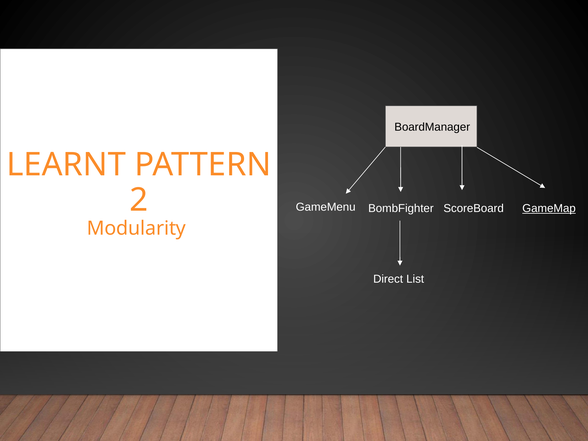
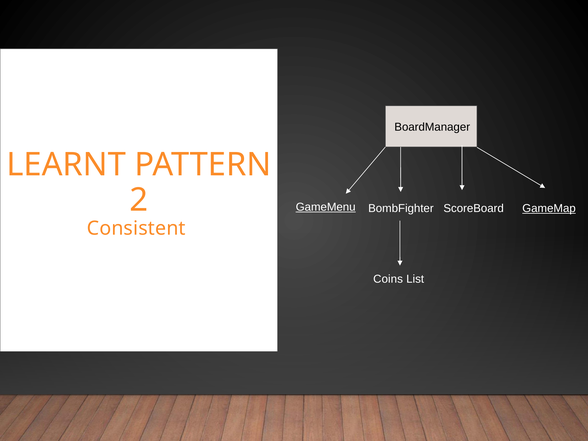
GameMenu underline: none -> present
Modularity: Modularity -> Consistent
Direct: Direct -> Coins
